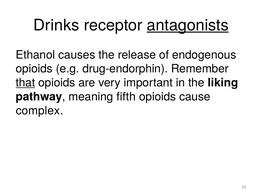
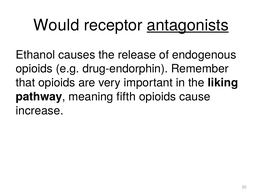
Drinks: Drinks -> Would
that underline: present -> none
complex: complex -> increase
